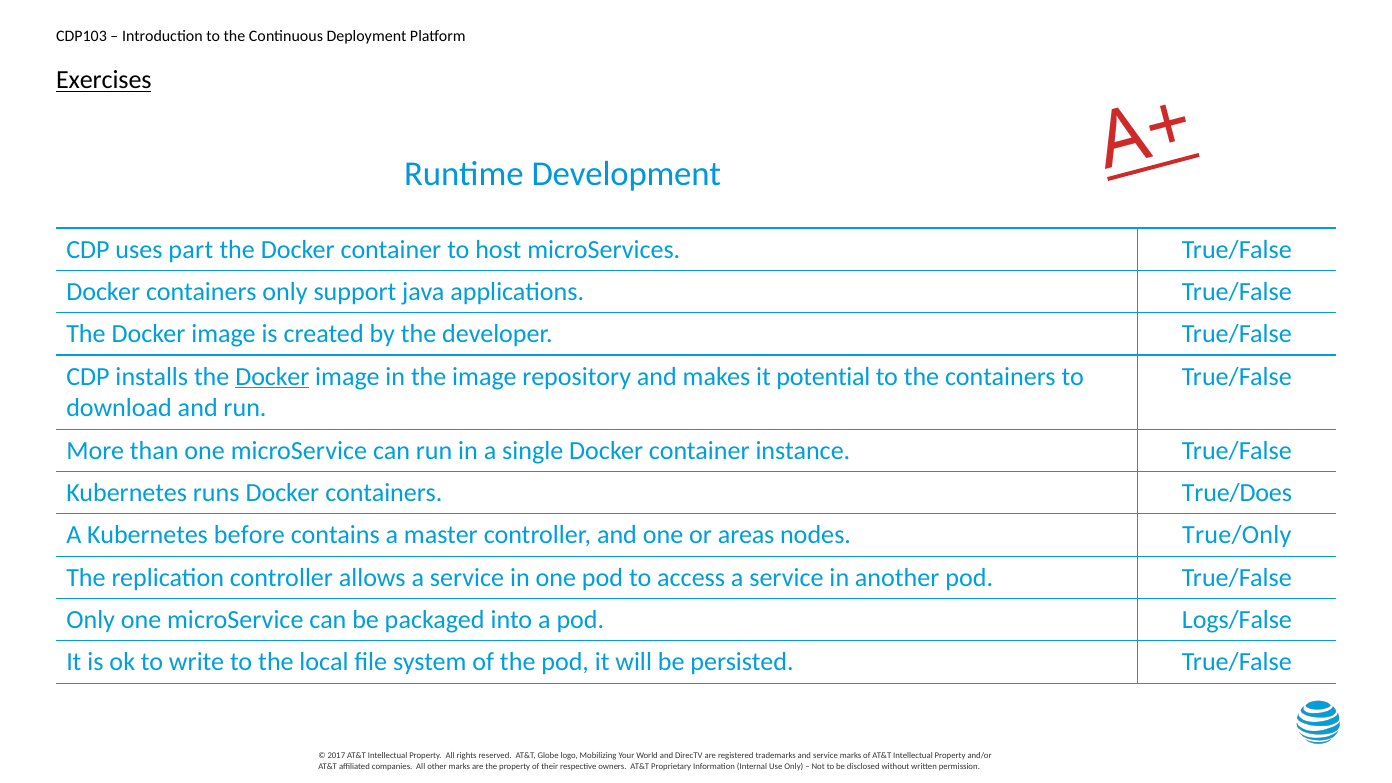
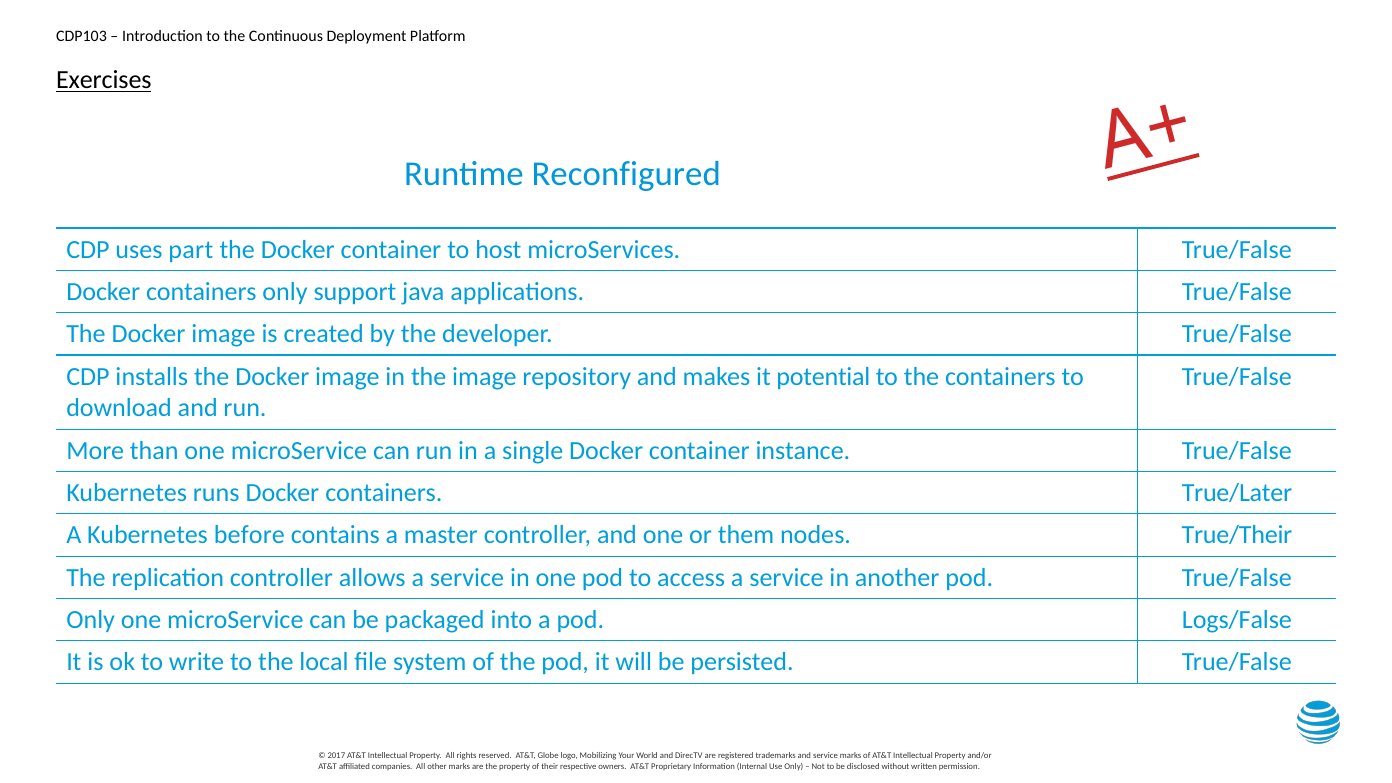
Development: Development -> Reconfigured
Docker at (272, 377) underline: present -> none
True/Does: True/Does -> True/Later
areas: areas -> them
True/Only: True/Only -> True/Their
